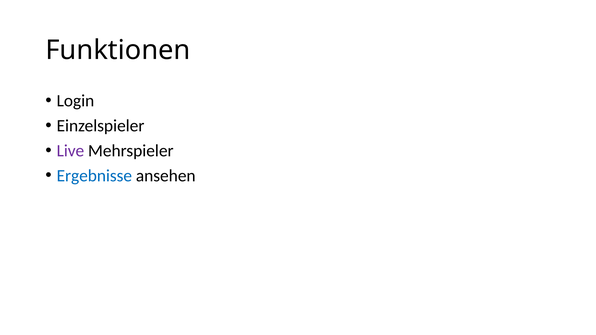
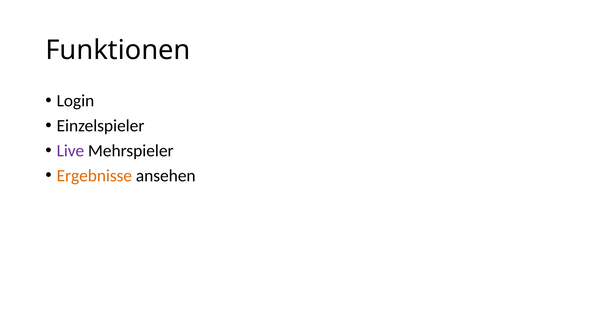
Ergebnisse colour: blue -> orange
